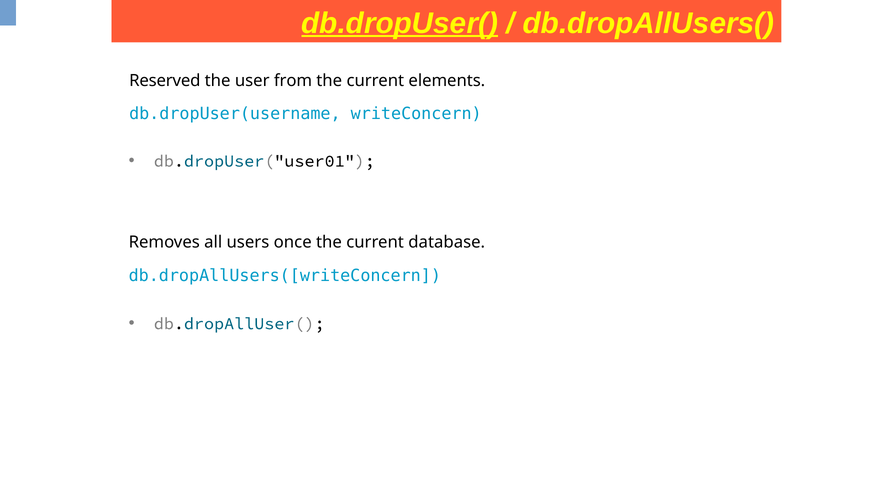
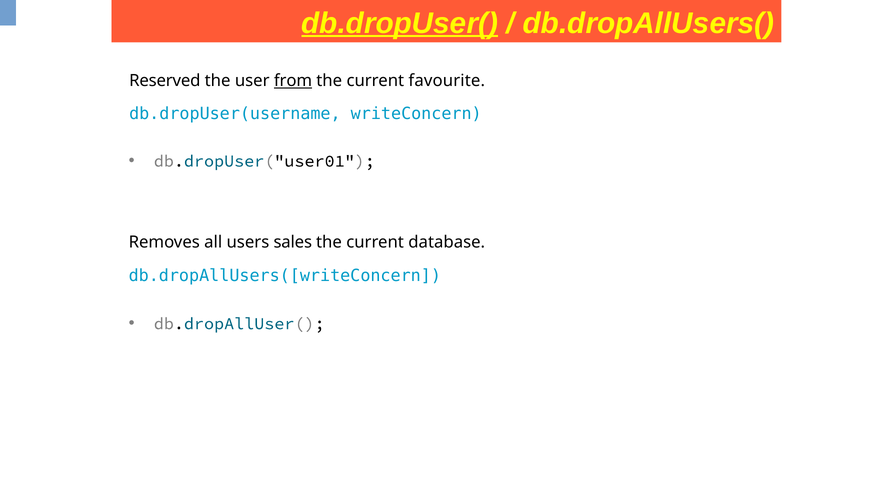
from underline: none -> present
elements: elements -> favourite
once: once -> sales
